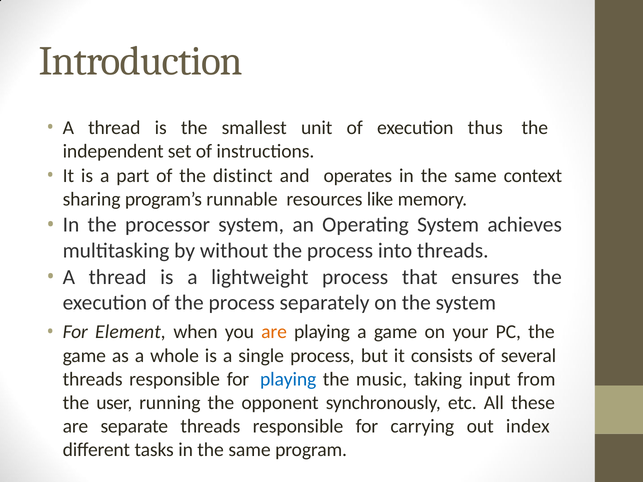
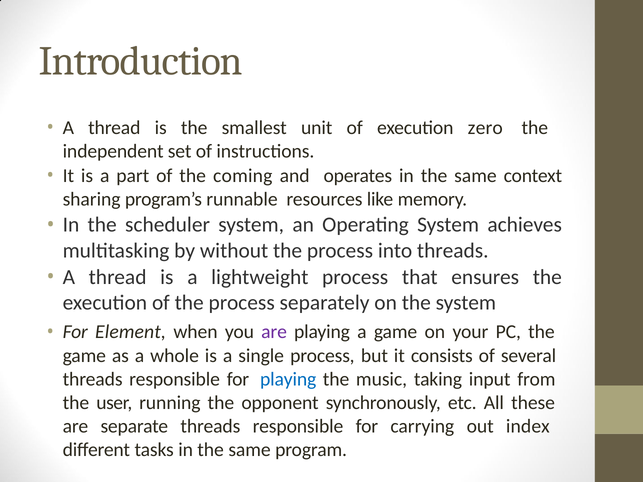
thus: thus -> zero
distinct: distinct -> coming
processor: processor -> scheduler
are at (274, 332) colour: orange -> purple
